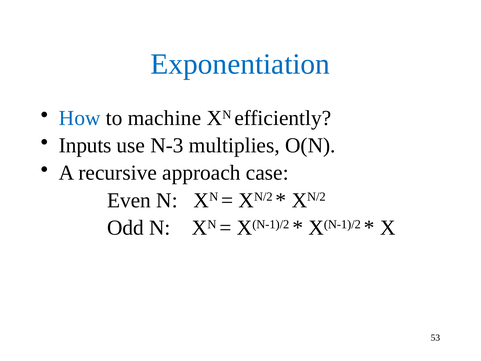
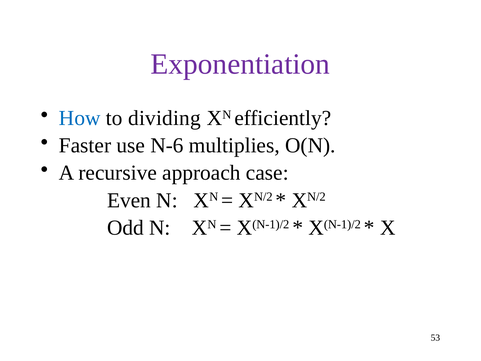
Exponentiation colour: blue -> purple
machine: machine -> dividing
Inputs: Inputs -> Faster
N-3: N-3 -> N-6
